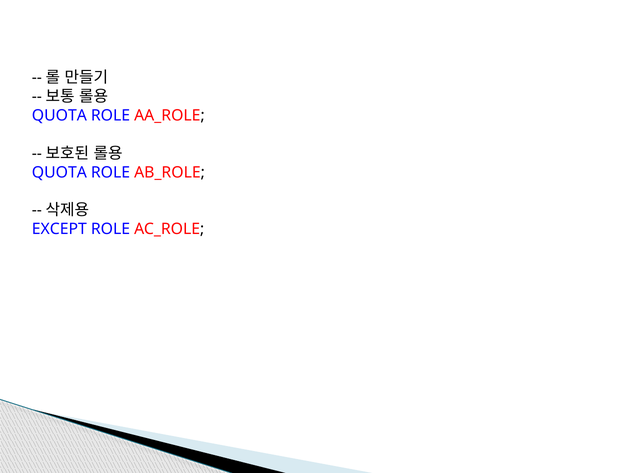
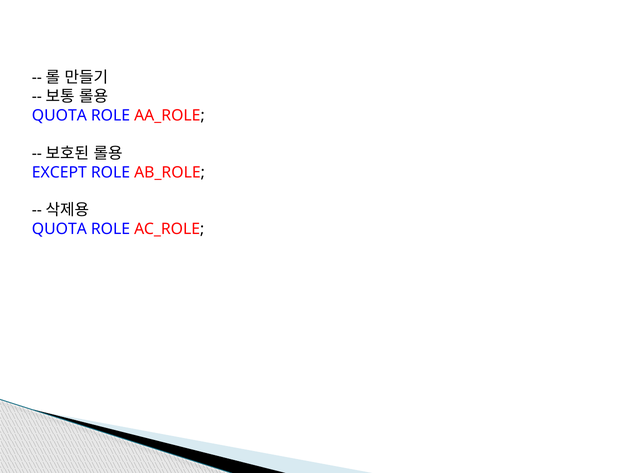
QUOTA at (59, 172): QUOTA -> EXCEPT
EXCEPT at (59, 229): EXCEPT -> QUOTA
